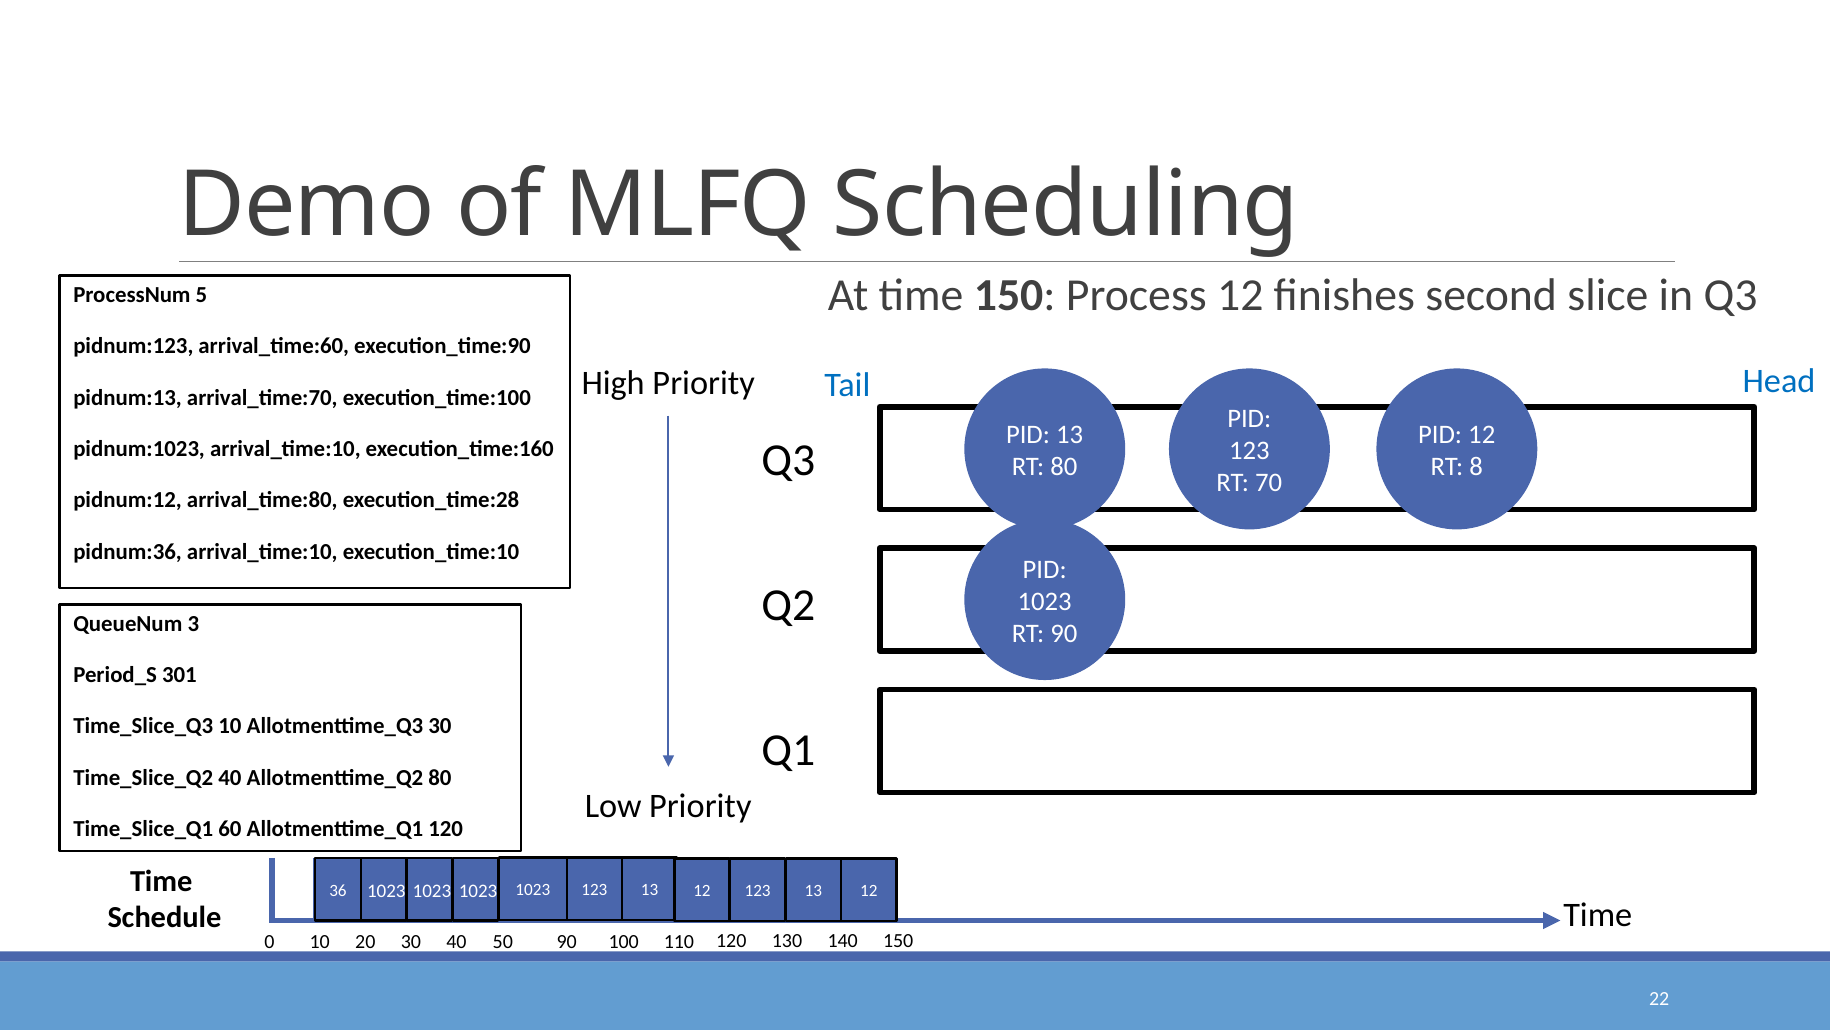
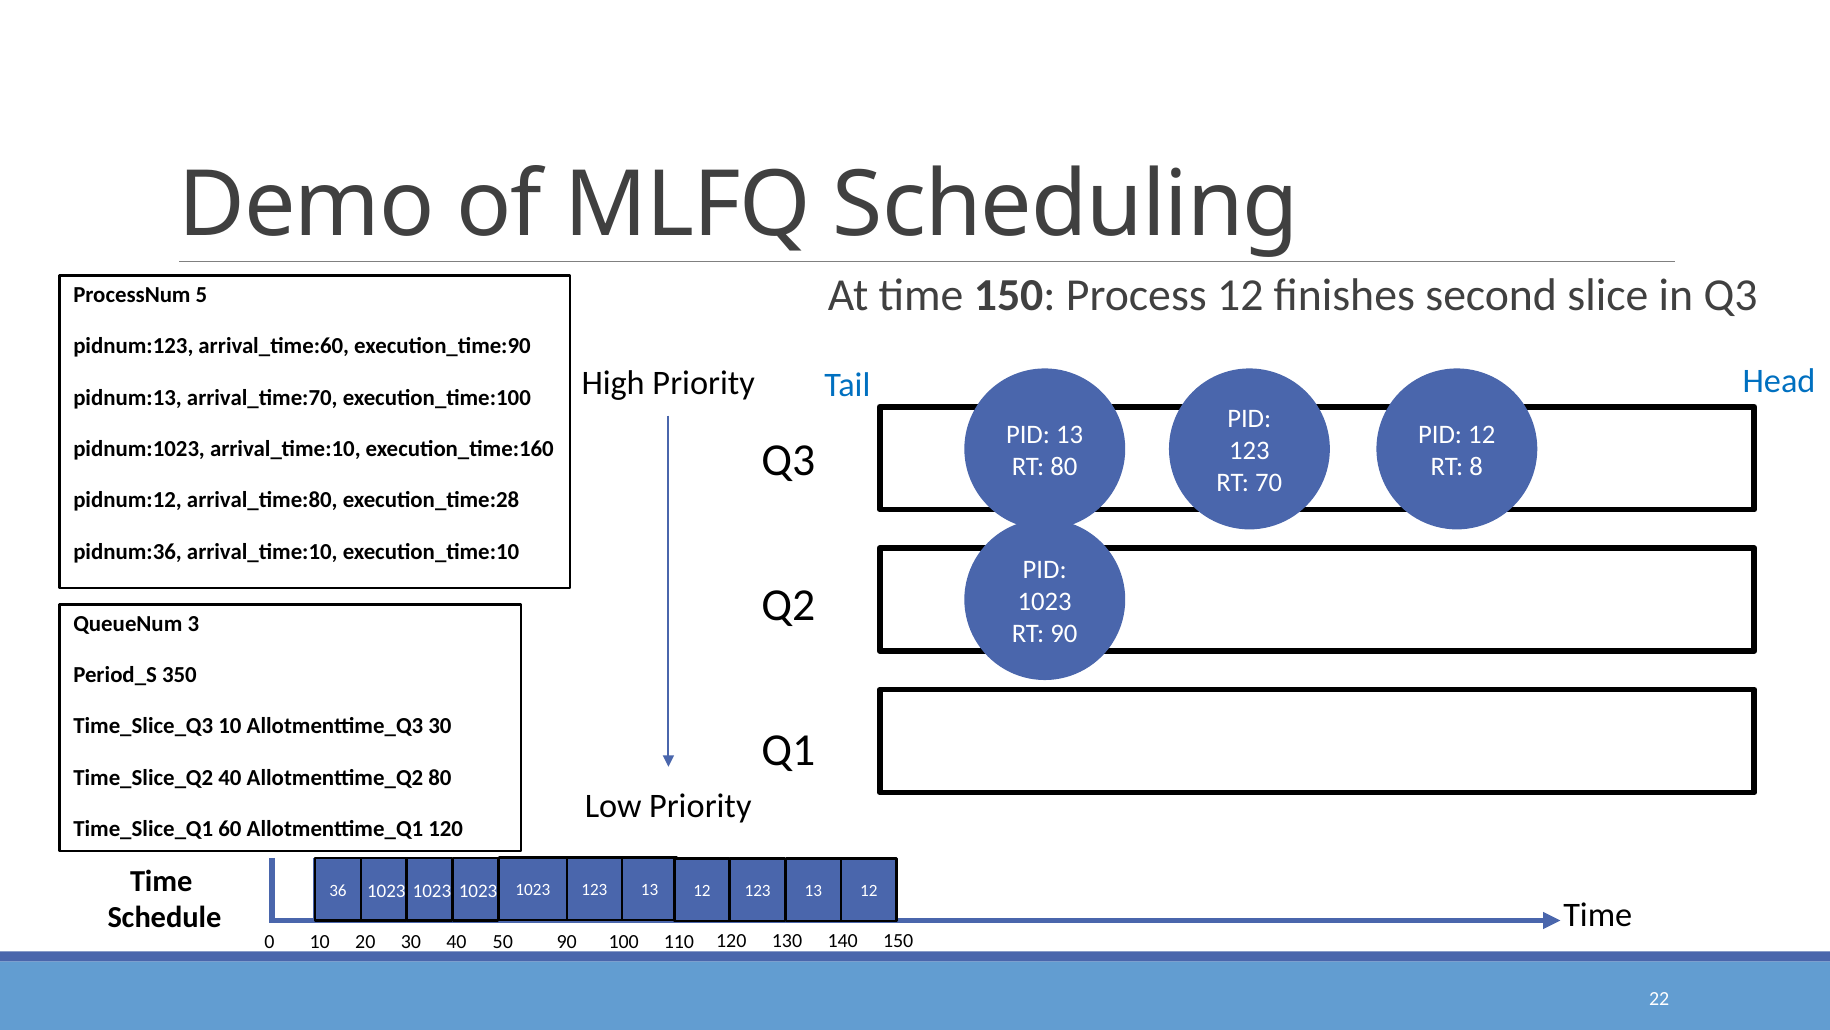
301: 301 -> 350
